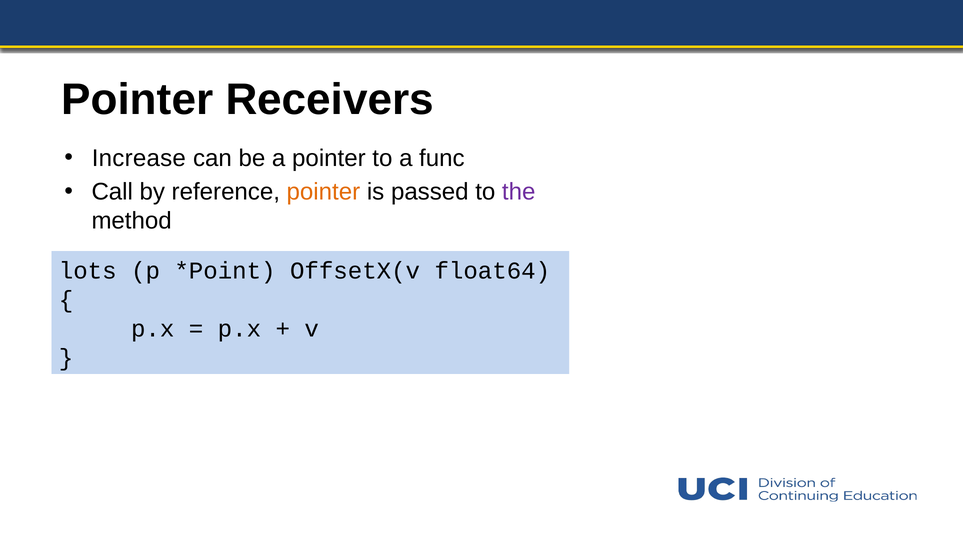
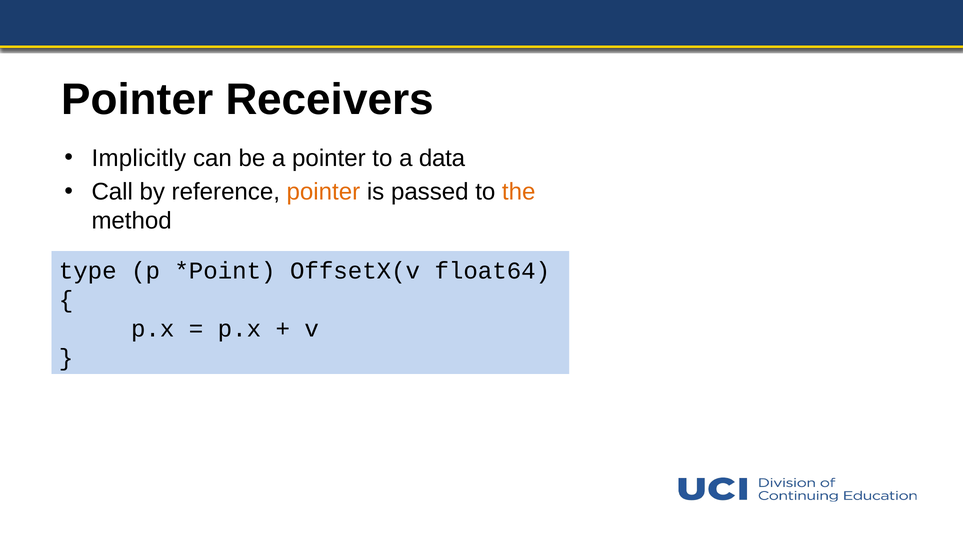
Increase: Increase -> Implicitly
func: func -> data
the colour: purple -> orange
lots: lots -> type
